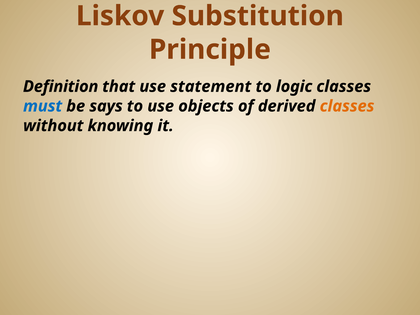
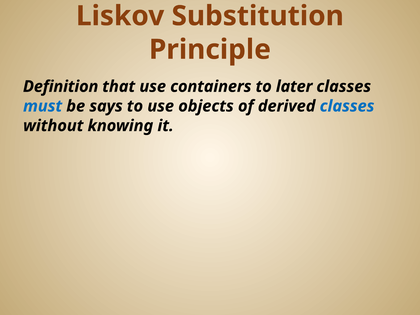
statement: statement -> containers
logic: logic -> later
classes at (347, 106) colour: orange -> blue
